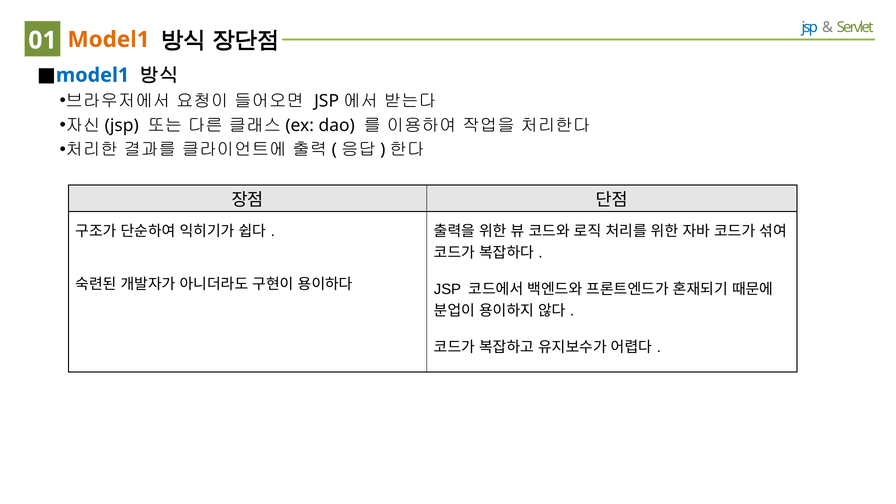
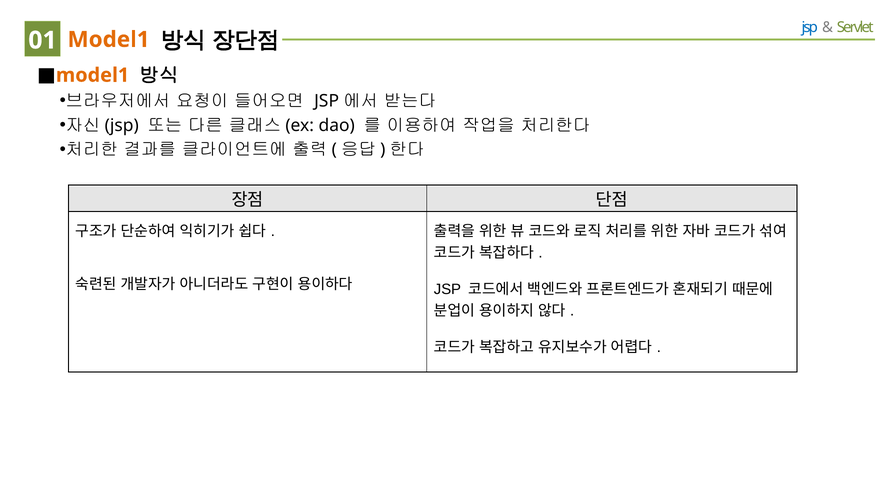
model1 at (93, 75) colour: blue -> orange
